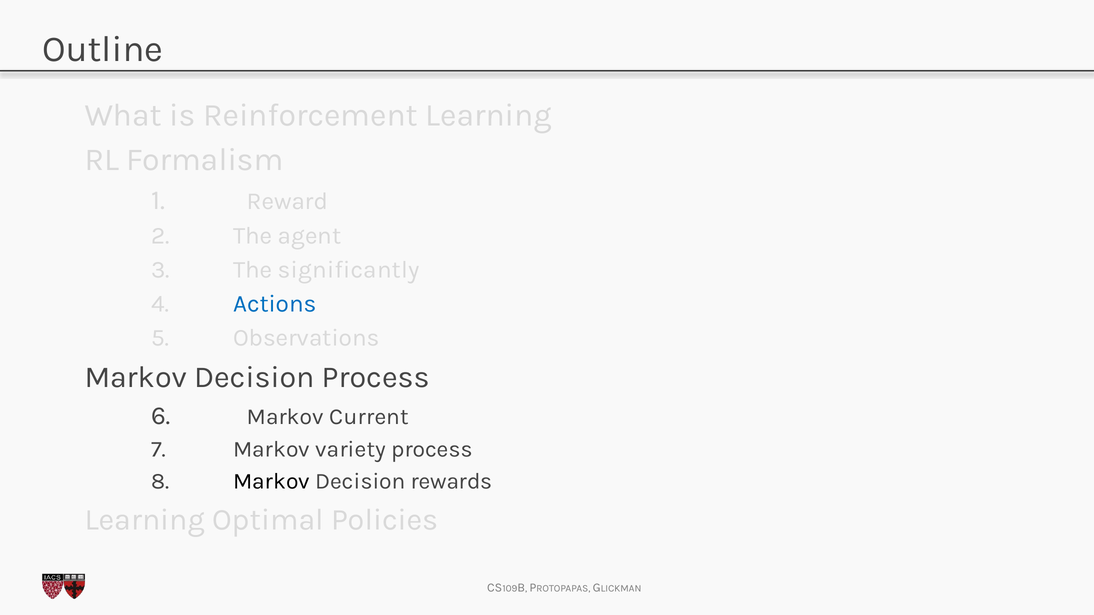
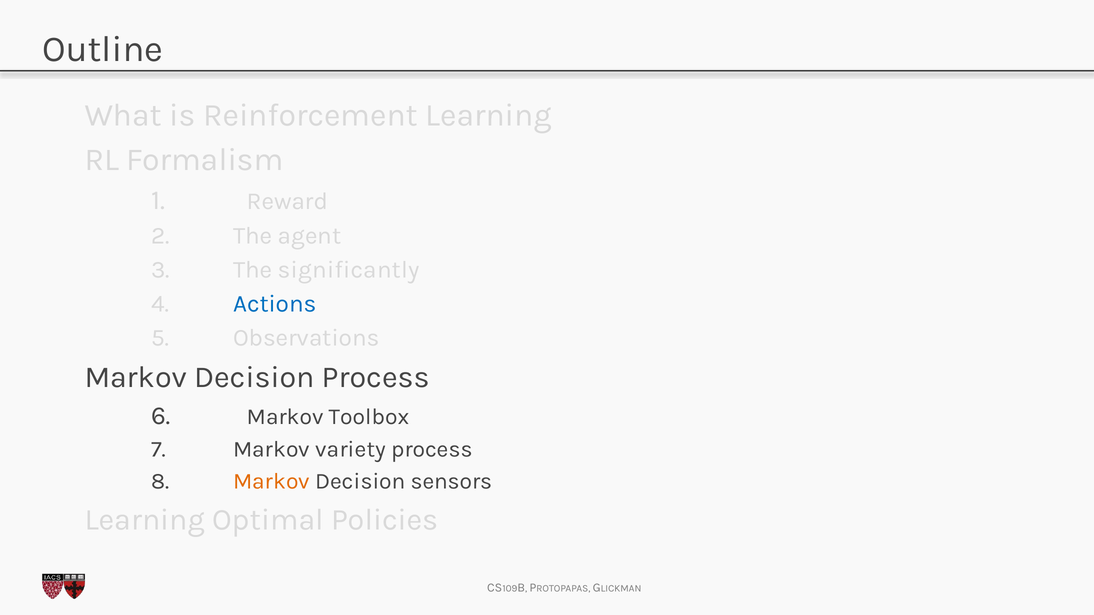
Current: Current -> Toolbox
Markov at (272, 482) colour: black -> orange
rewards: rewards -> sensors
